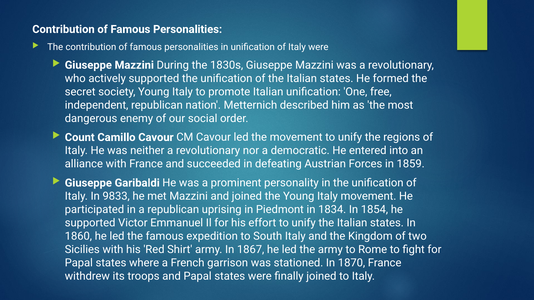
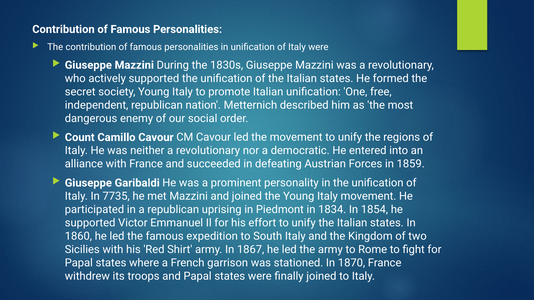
9833: 9833 -> 7735
